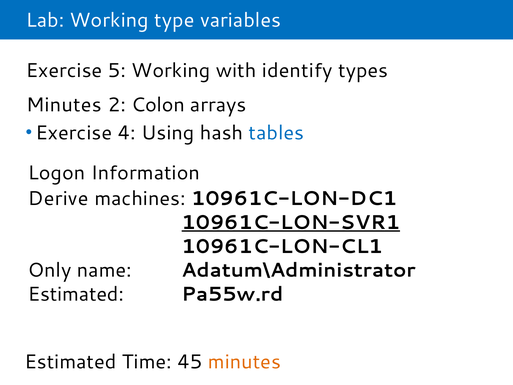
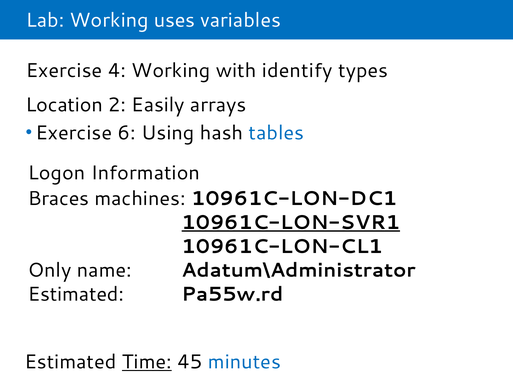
type: type -> uses
5: 5 -> 4
Minutes at (64, 105): Minutes -> Location
Colon: Colon -> Easily
4: 4 -> 6
Derive: Derive -> Braces
Time underline: none -> present
minutes at (244, 362) colour: orange -> blue
